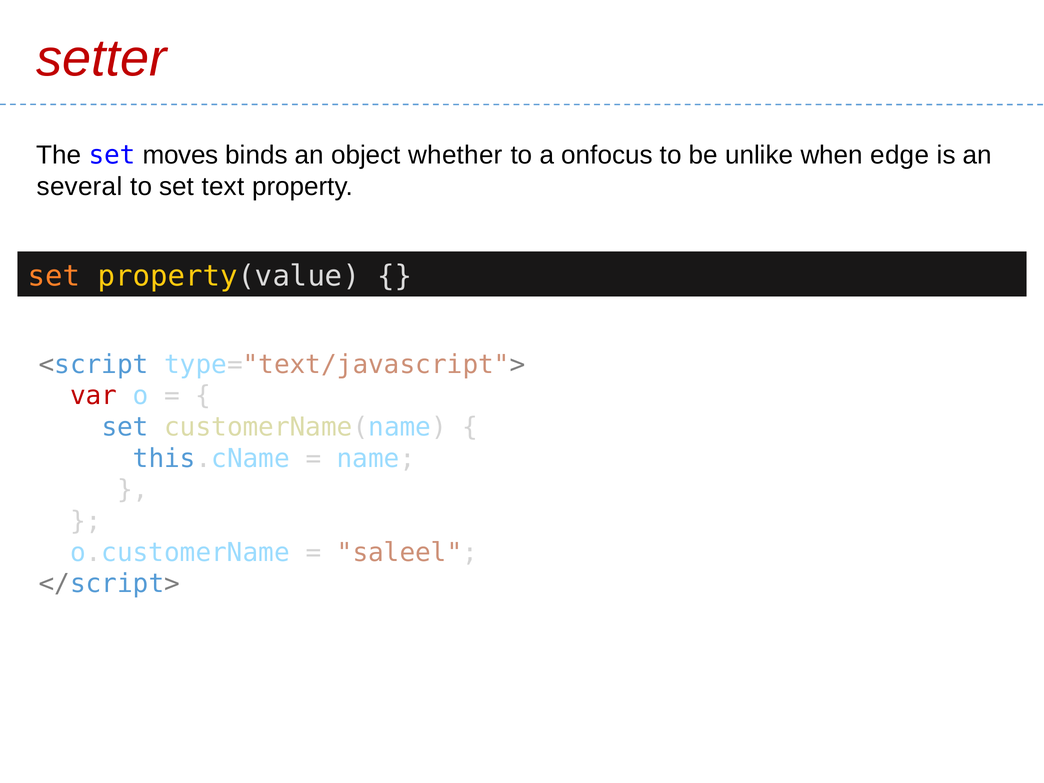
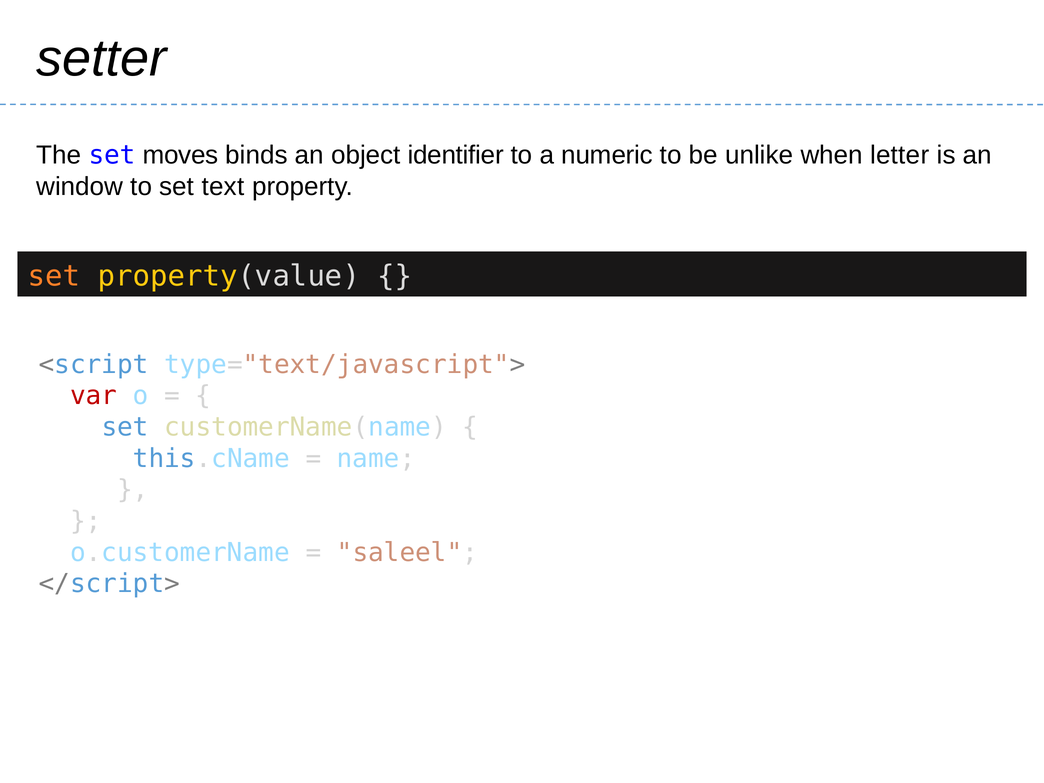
setter colour: red -> black
whether: whether -> identifier
onfocus: onfocus -> numeric
edge: edge -> letter
several: several -> window
